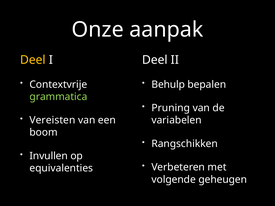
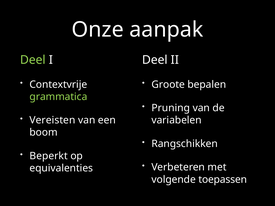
Deel at (33, 60) colour: yellow -> light green
Behulp: Behulp -> Groote
Invullen: Invullen -> Beperkt
geheugen: geheugen -> toepassen
